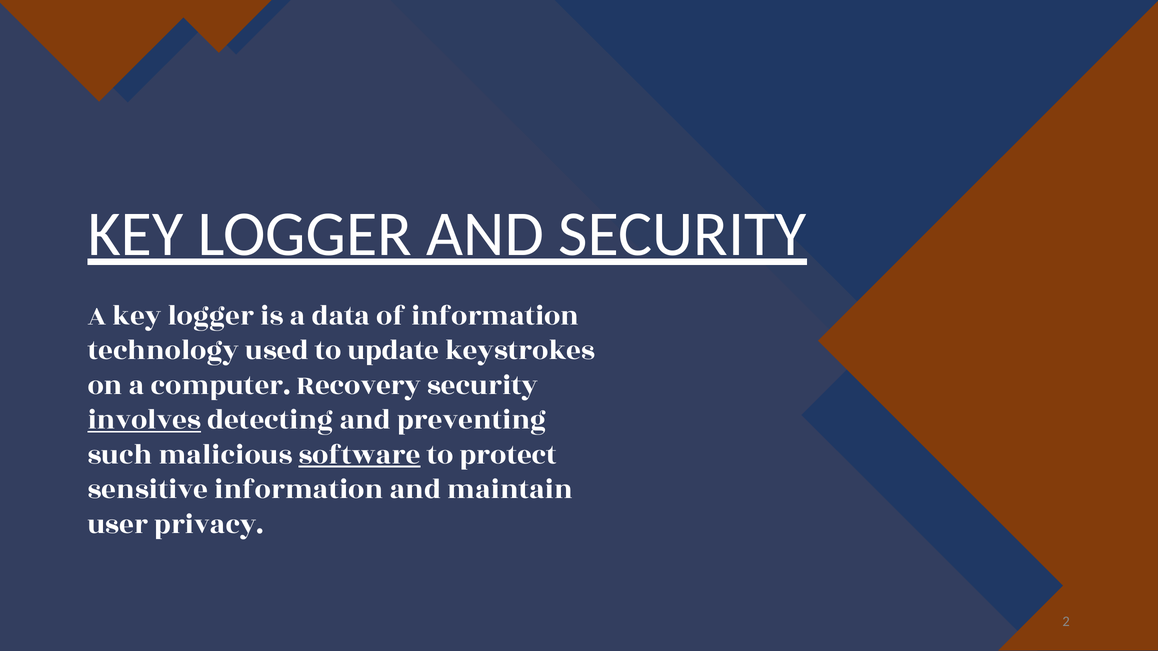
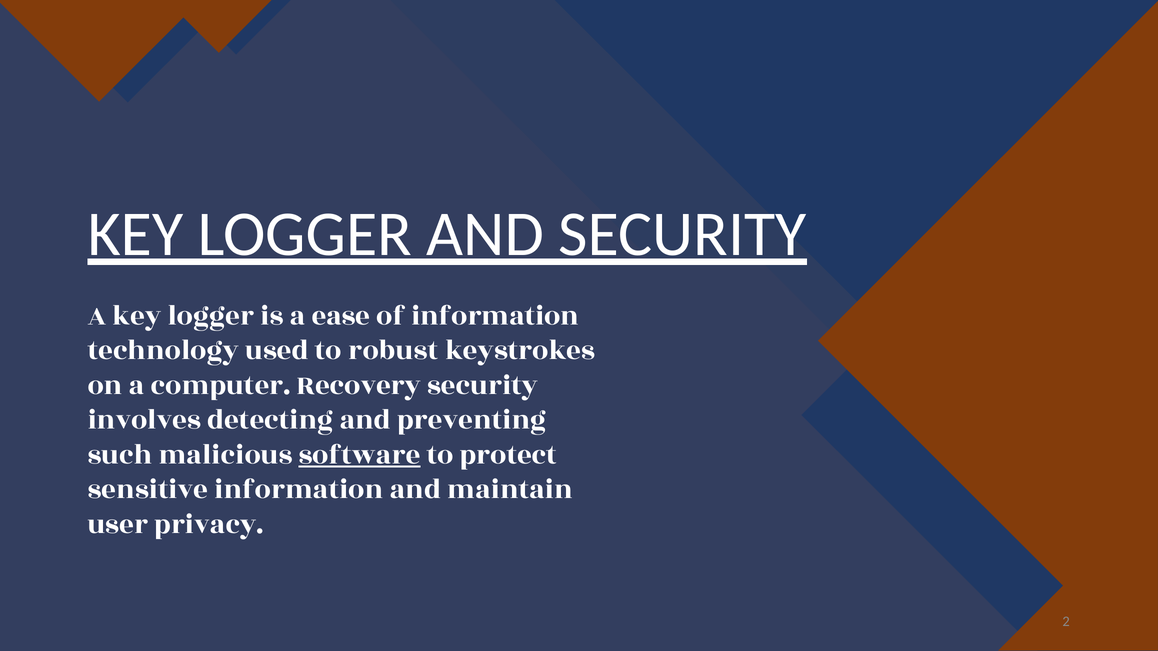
data: data -> ease
update: update -> robust
involves underline: present -> none
